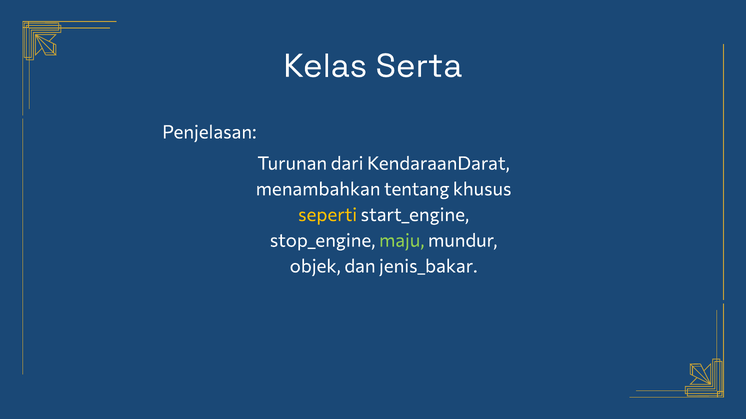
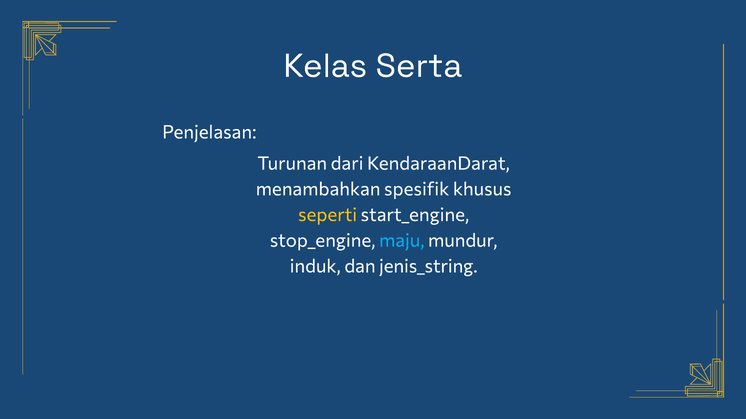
tentang: tentang -> spesifik
maju colour: light green -> light blue
objek: objek -> induk
jenis_bakar: jenis_bakar -> jenis_string
